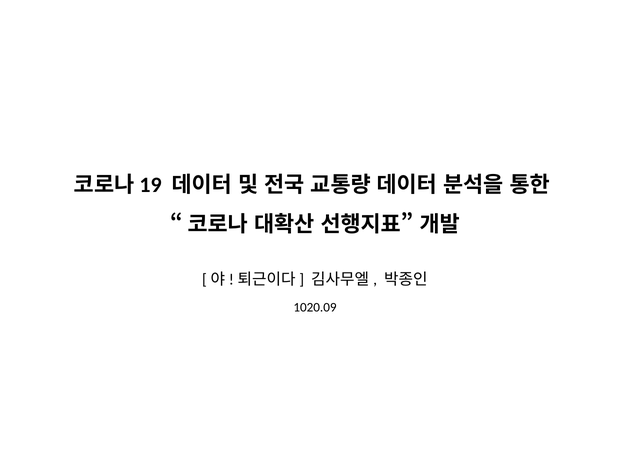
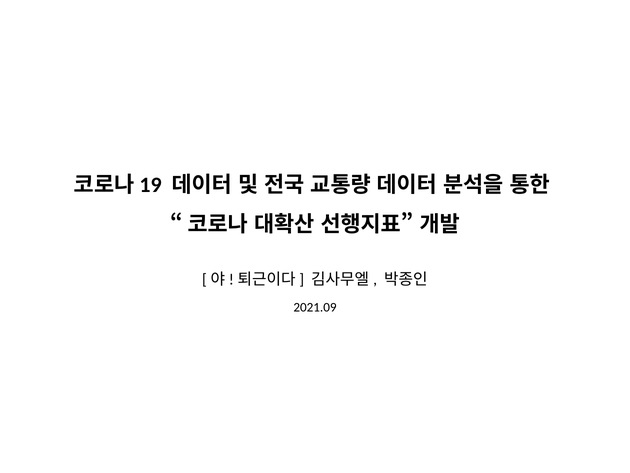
1020.09: 1020.09 -> 2021.09
